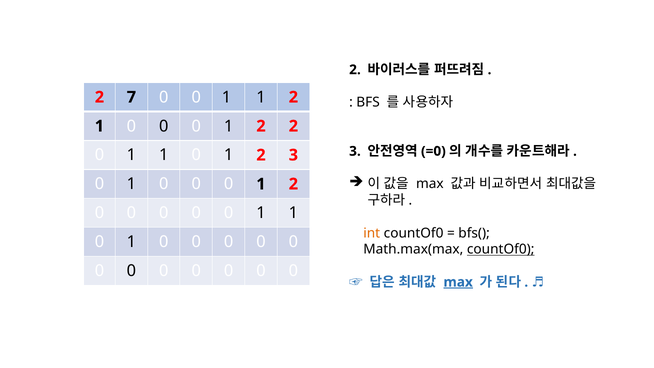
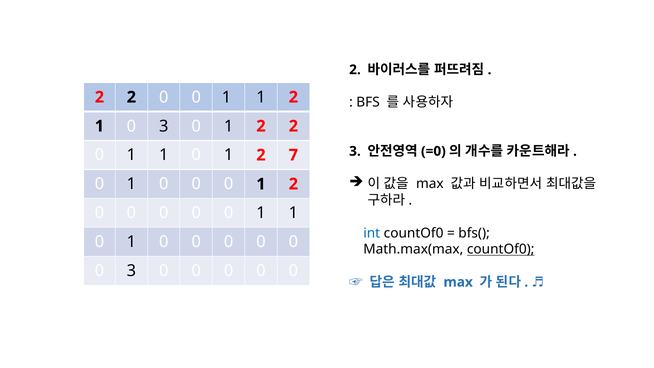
7 at (131, 97): 7 -> 2
0 at (164, 126): 0 -> 3
2 3: 3 -> 7
int colour: orange -> blue
0 at (131, 271): 0 -> 3
max at (458, 282) underline: present -> none
